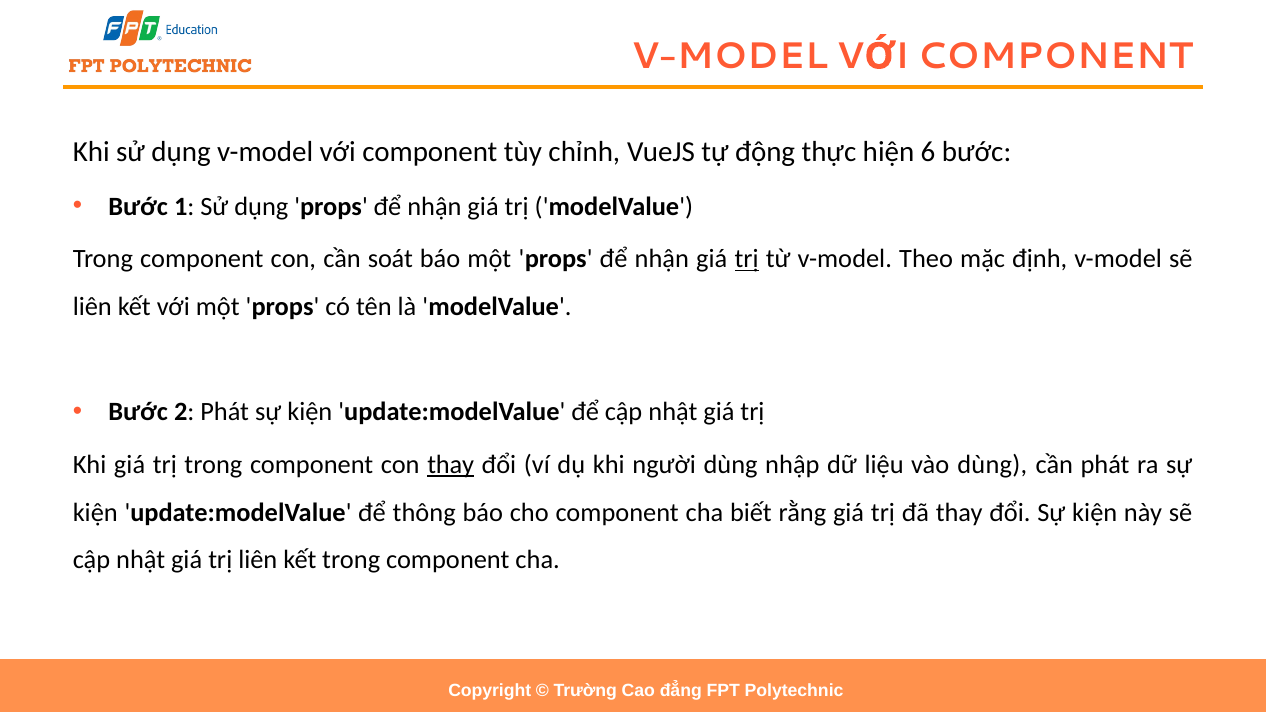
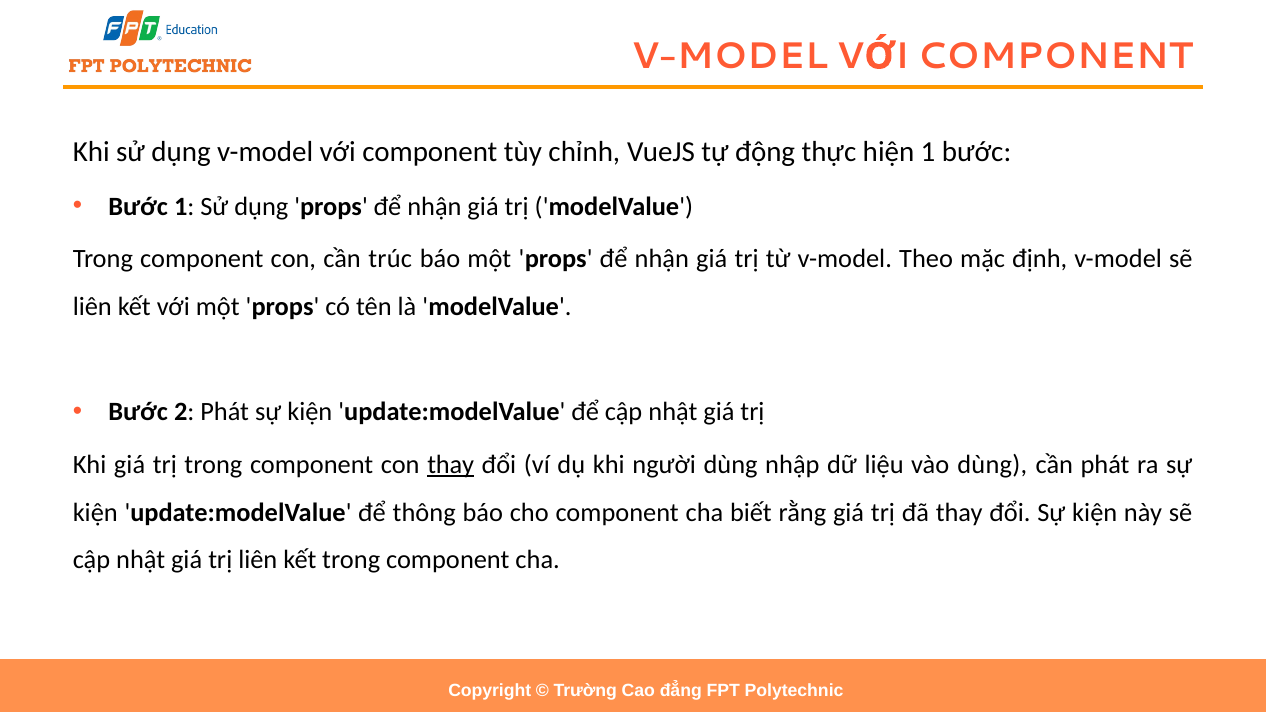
hiện 6: 6 -> 1
soát: soát -> trúc
trị at (747, 259) underline: present -> none
